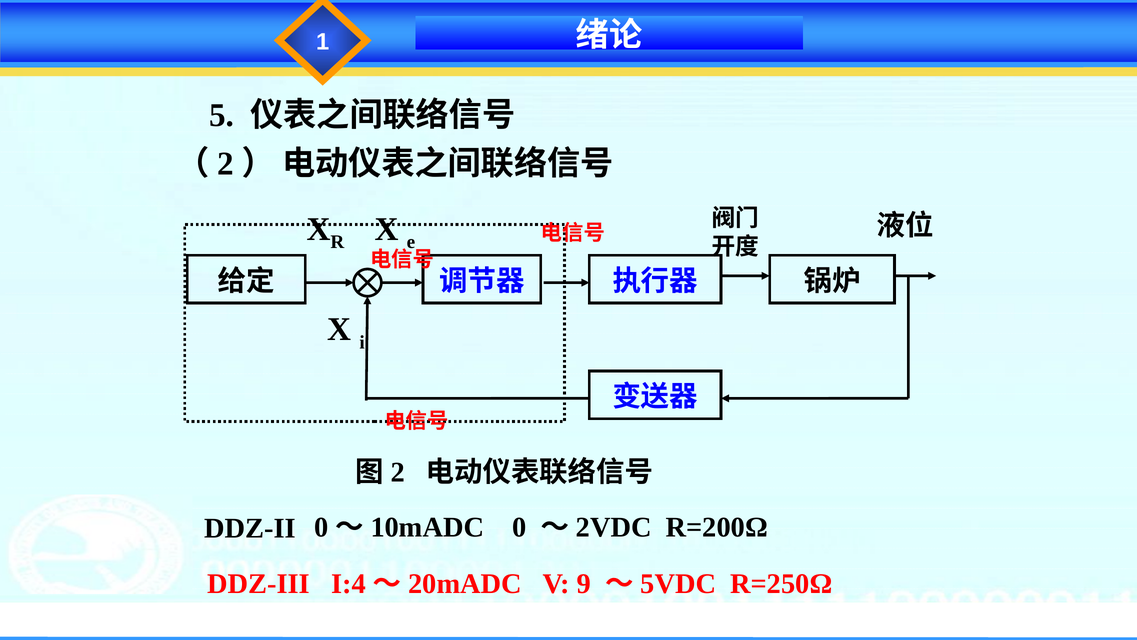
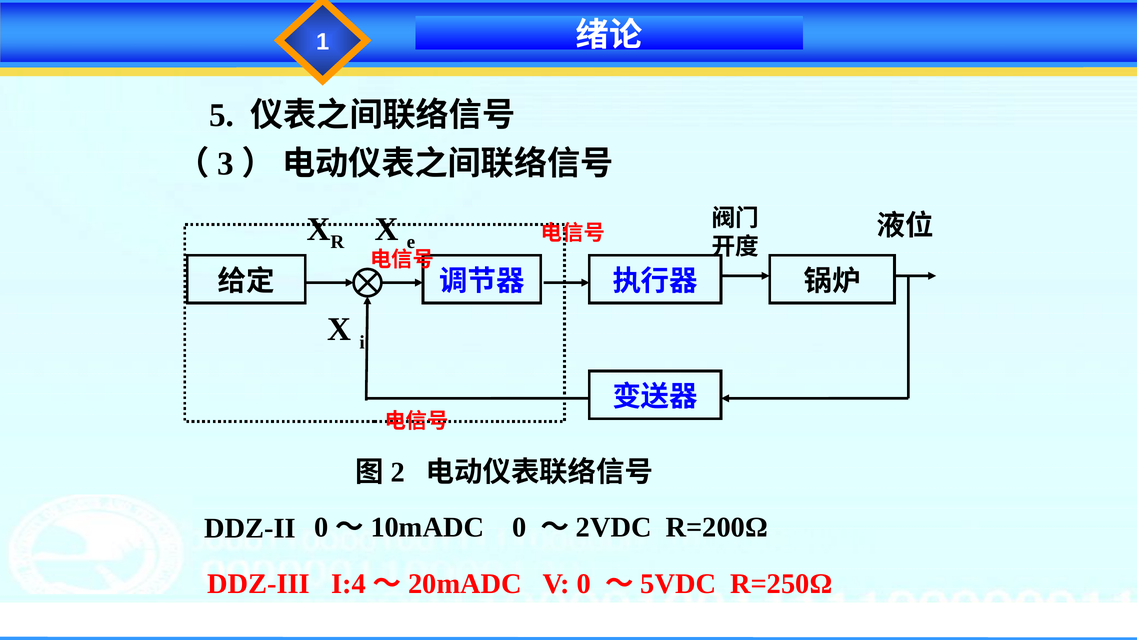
2: 2 -> 3
V 9: 9 -> 0
